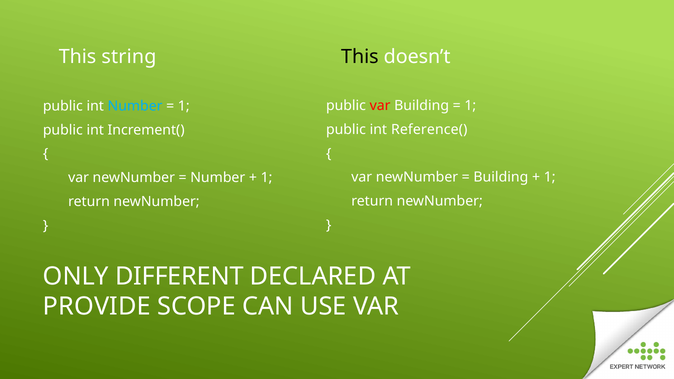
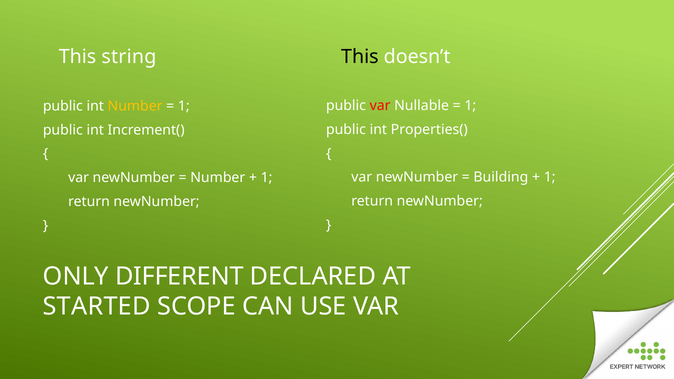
var Building: Building -> Nullable
Number at (135, 106) colour: light blue -> yellow
Reference(: Reference( -> Properties(
PROVIDE: PROVIDE -> STARTED
